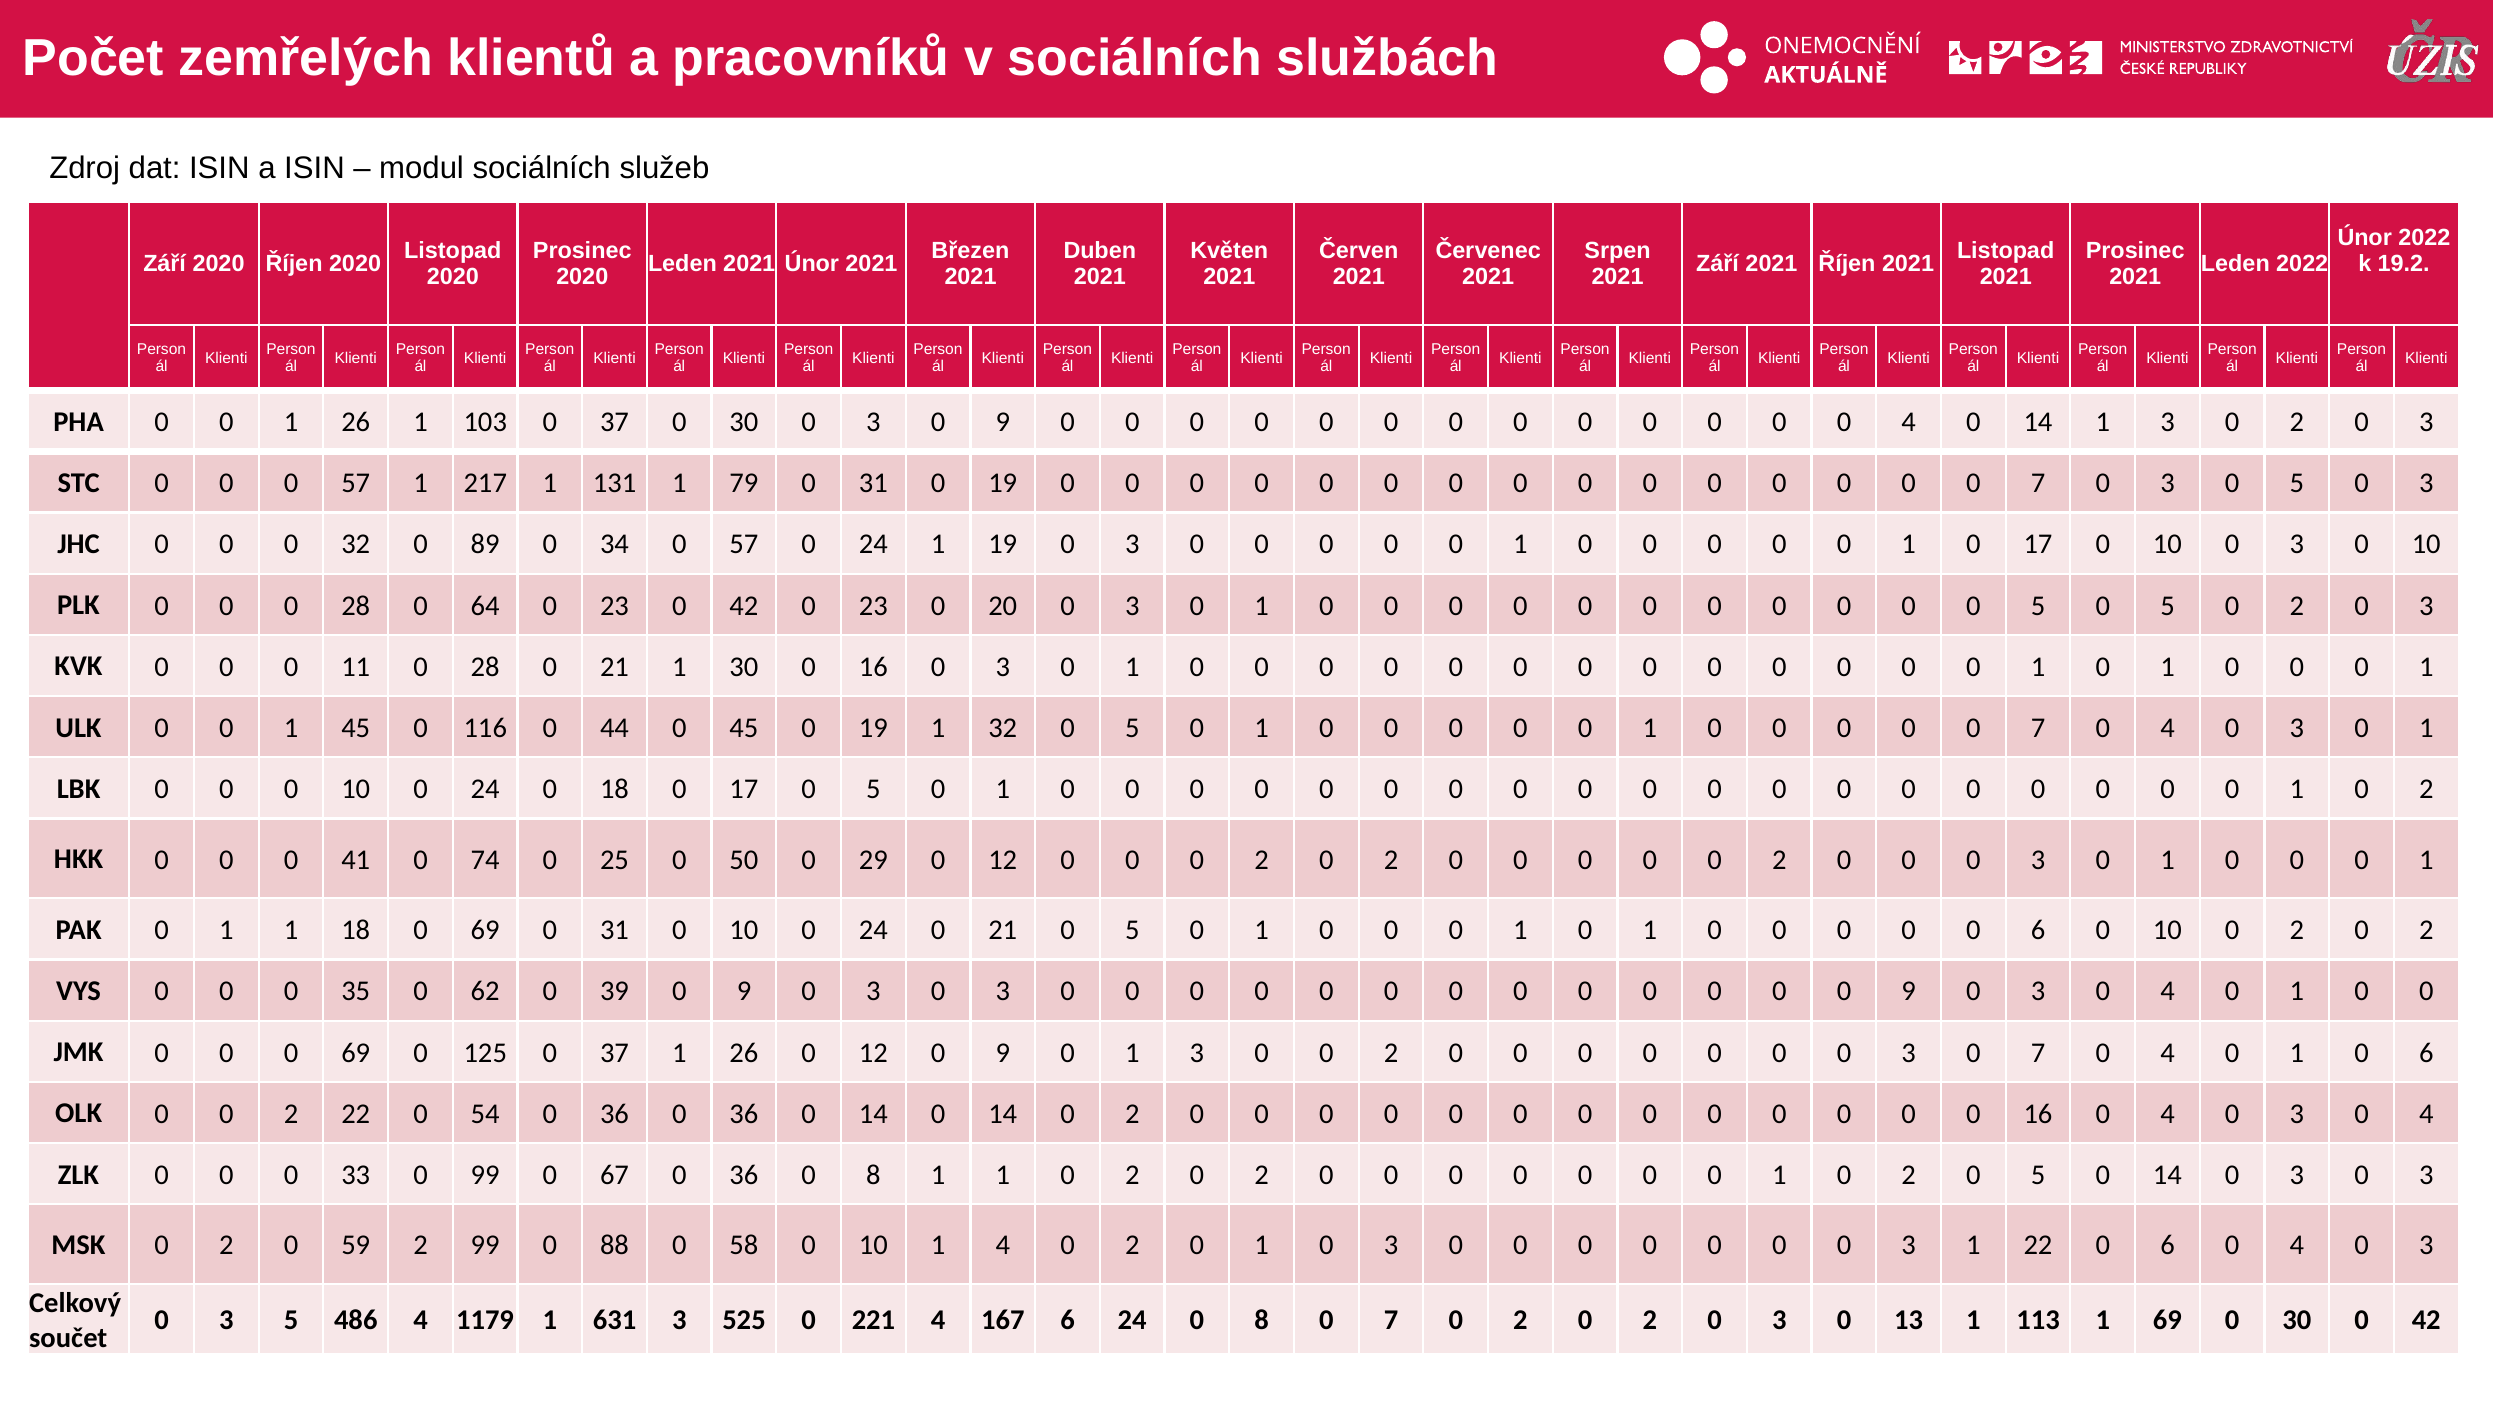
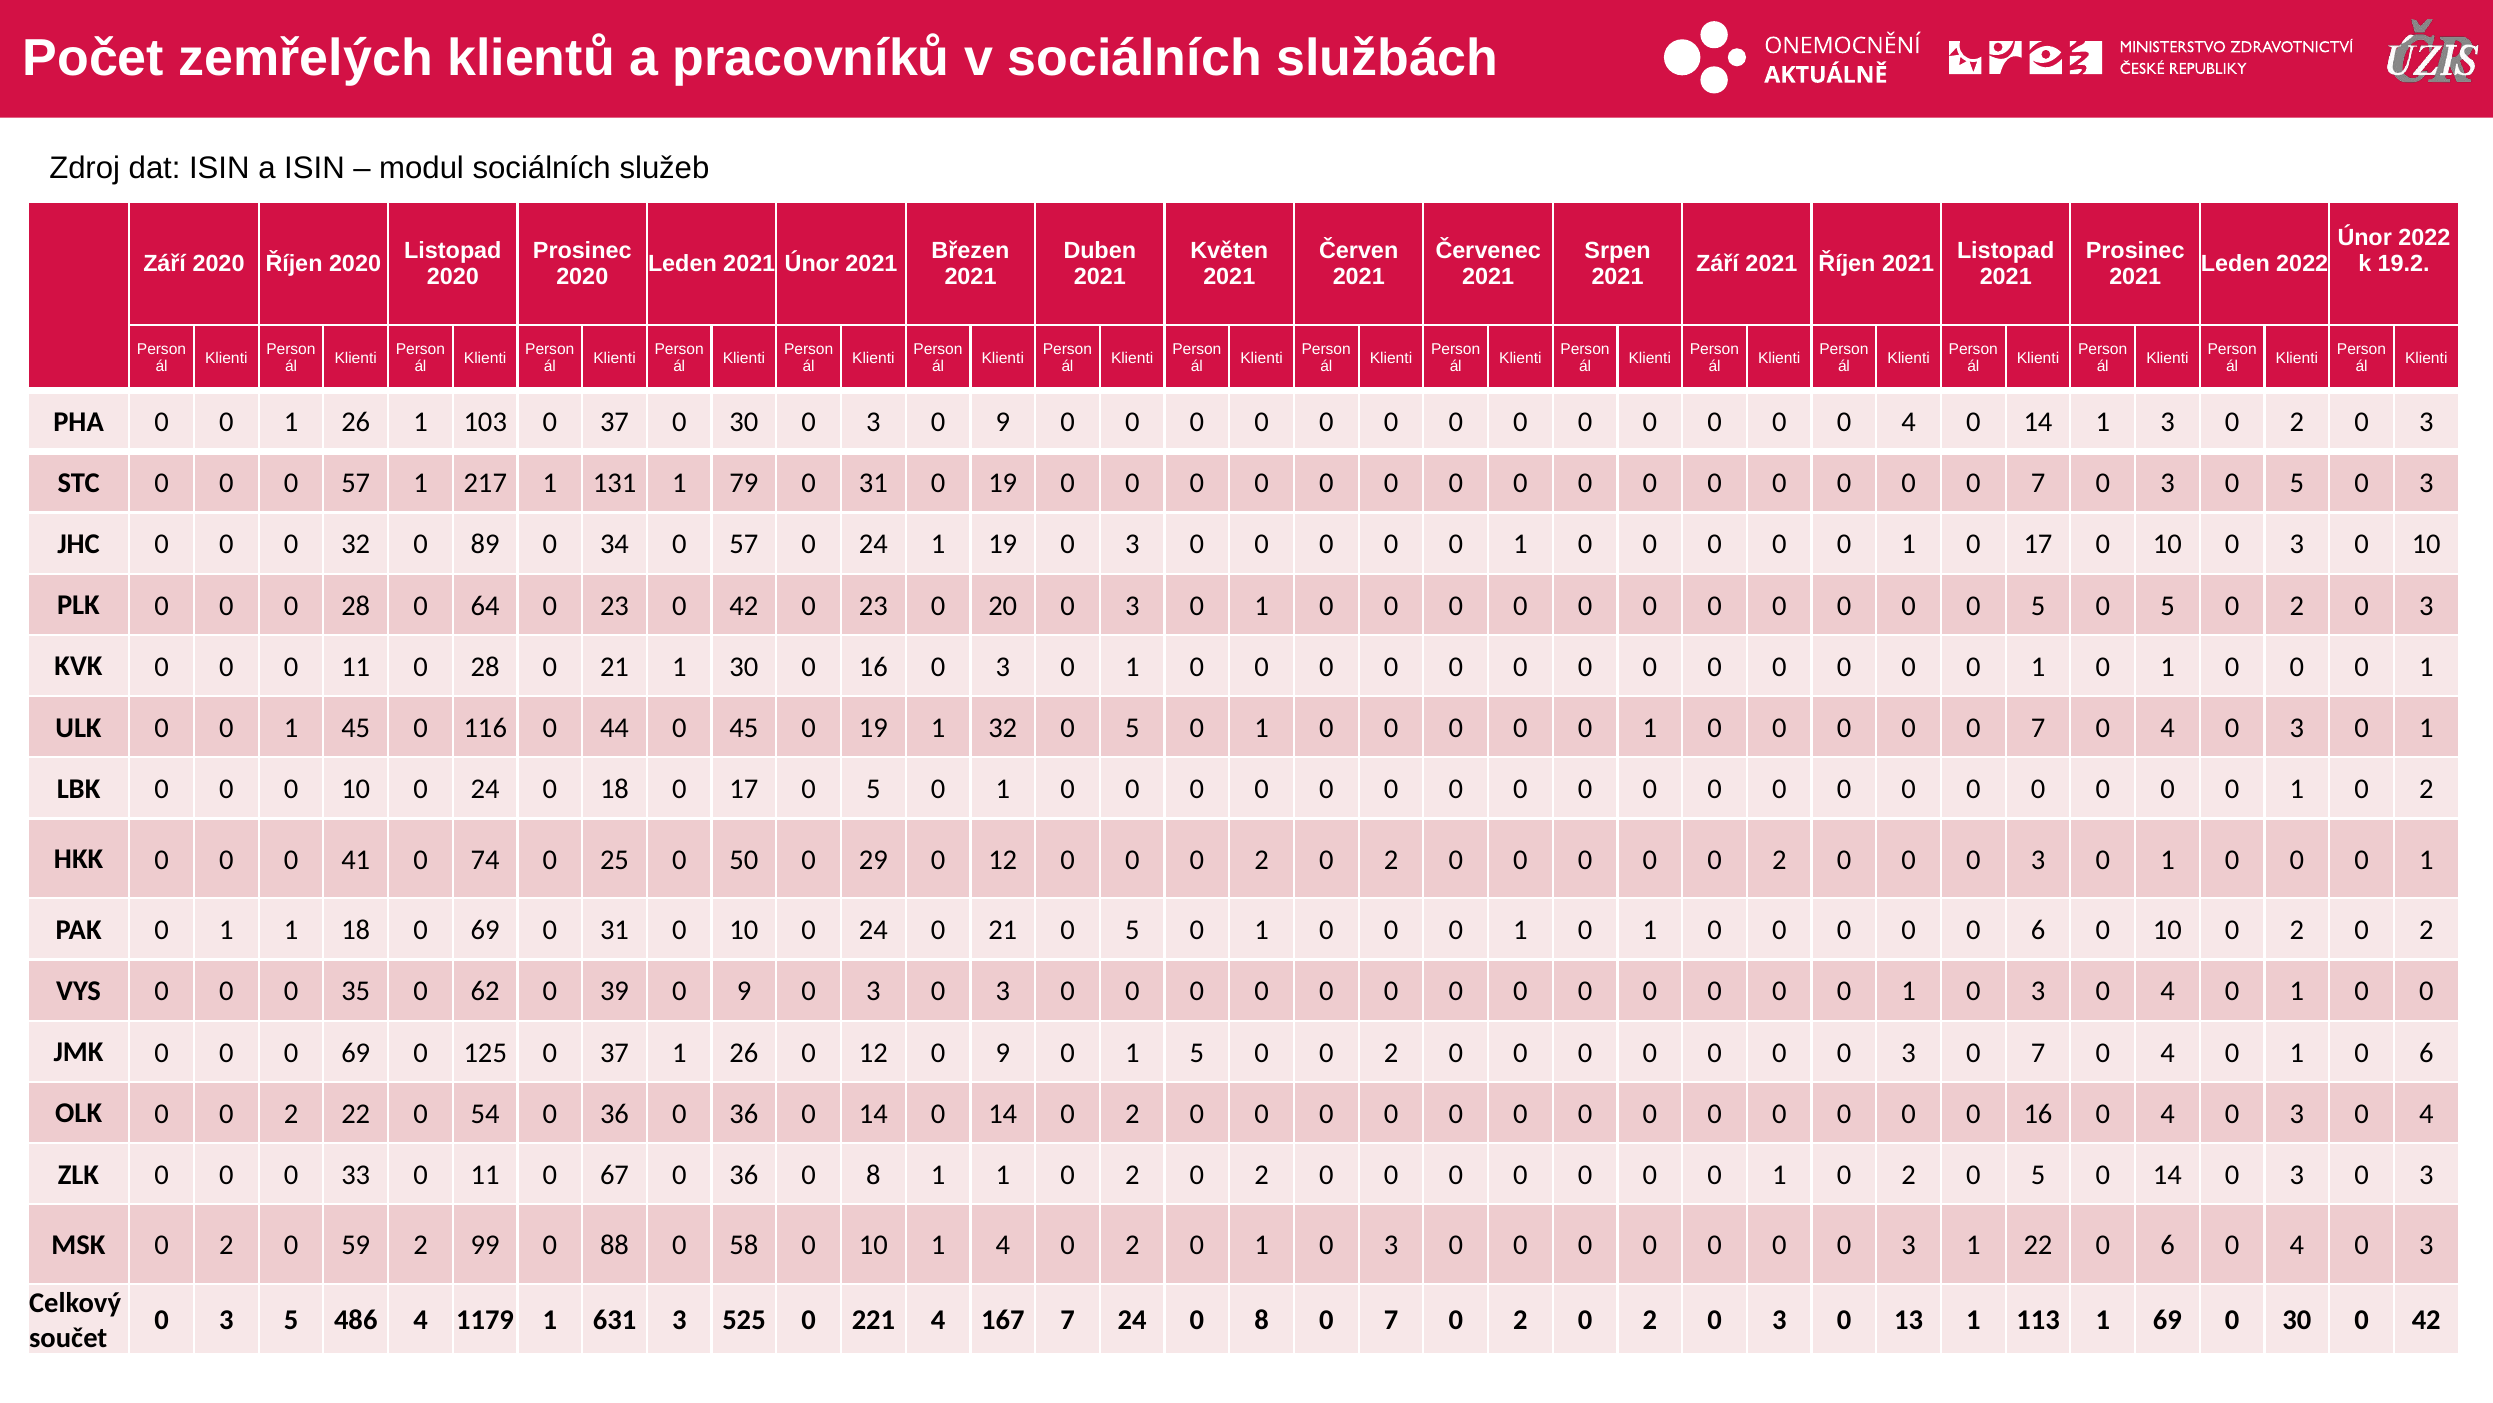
9 at (1909, 991): 9 -> 1
0 1 3: 3 -> 5
33 0 99: 99 -> 11
167 6: 6 -> 7
